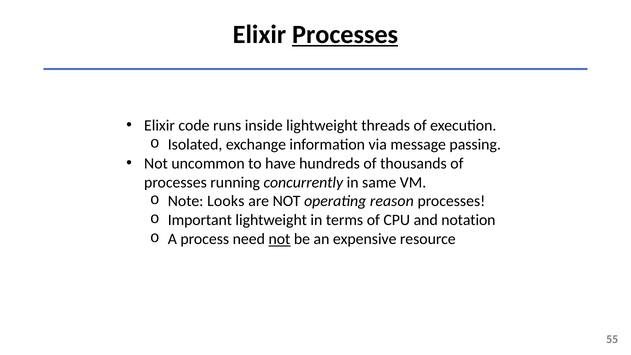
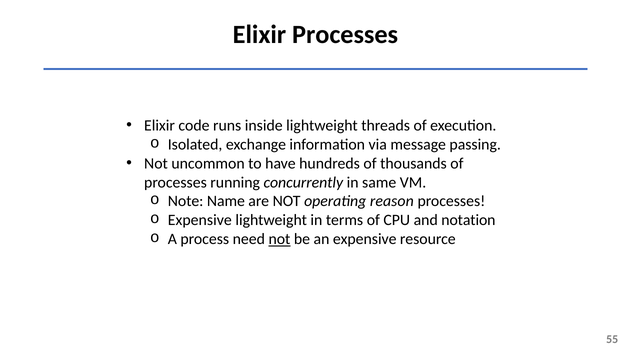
Processes at (345, 35) underline: present -> none
Looks: Looks -> Name
Important at (200, 220): Important -> Expensive
